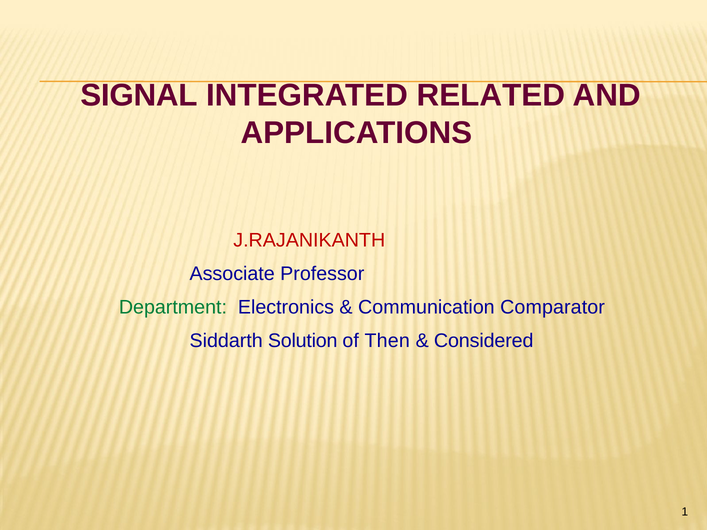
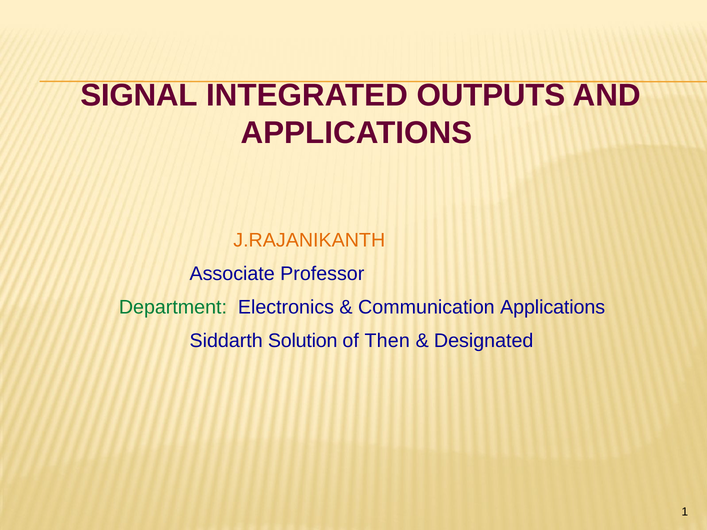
RELATED: RELATED -> OUTPUTS
J.RAJANIKANTH colour: red -> orange
Communication Comparator: Comparator -> Applications
Considered: Considered -> Designated
